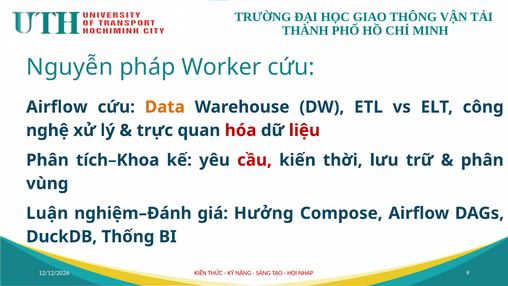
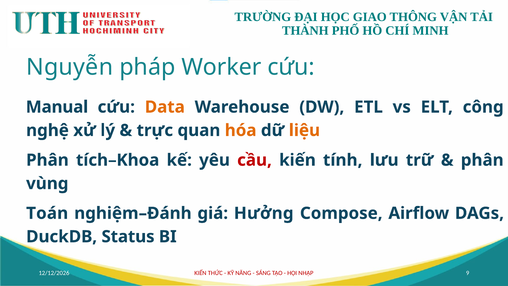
Airflow at (57, 107): Airflow -> Manual
hóa colour: red -> orange
liệu colour: red -> orange
thời: thời -> tính
Luận: Luận -> Toán
Thống: Thống -> Status
